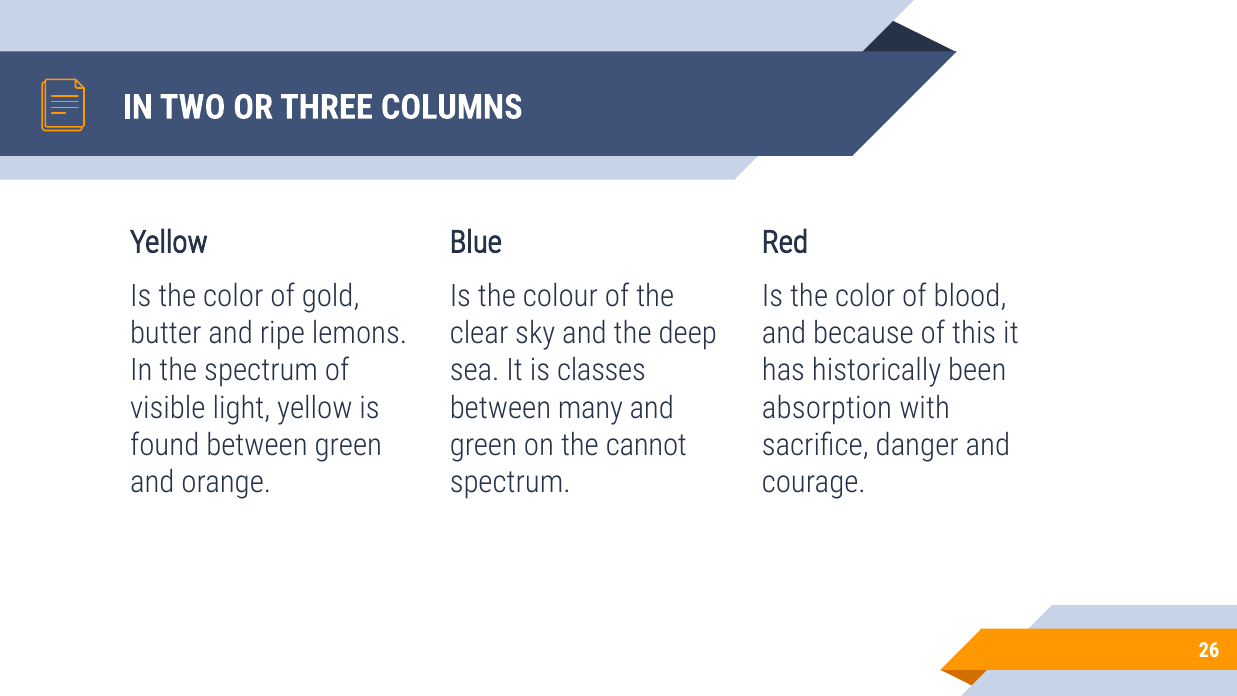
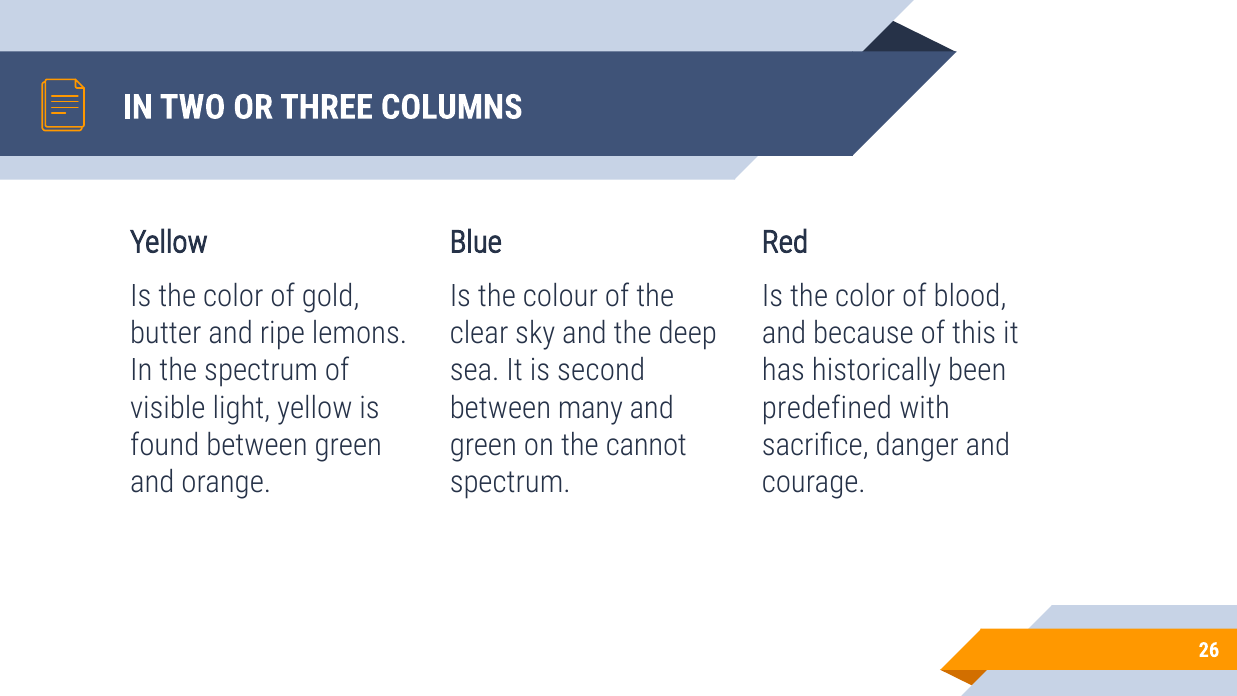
classes: classes -> second
absorption: absorption -> predefined
